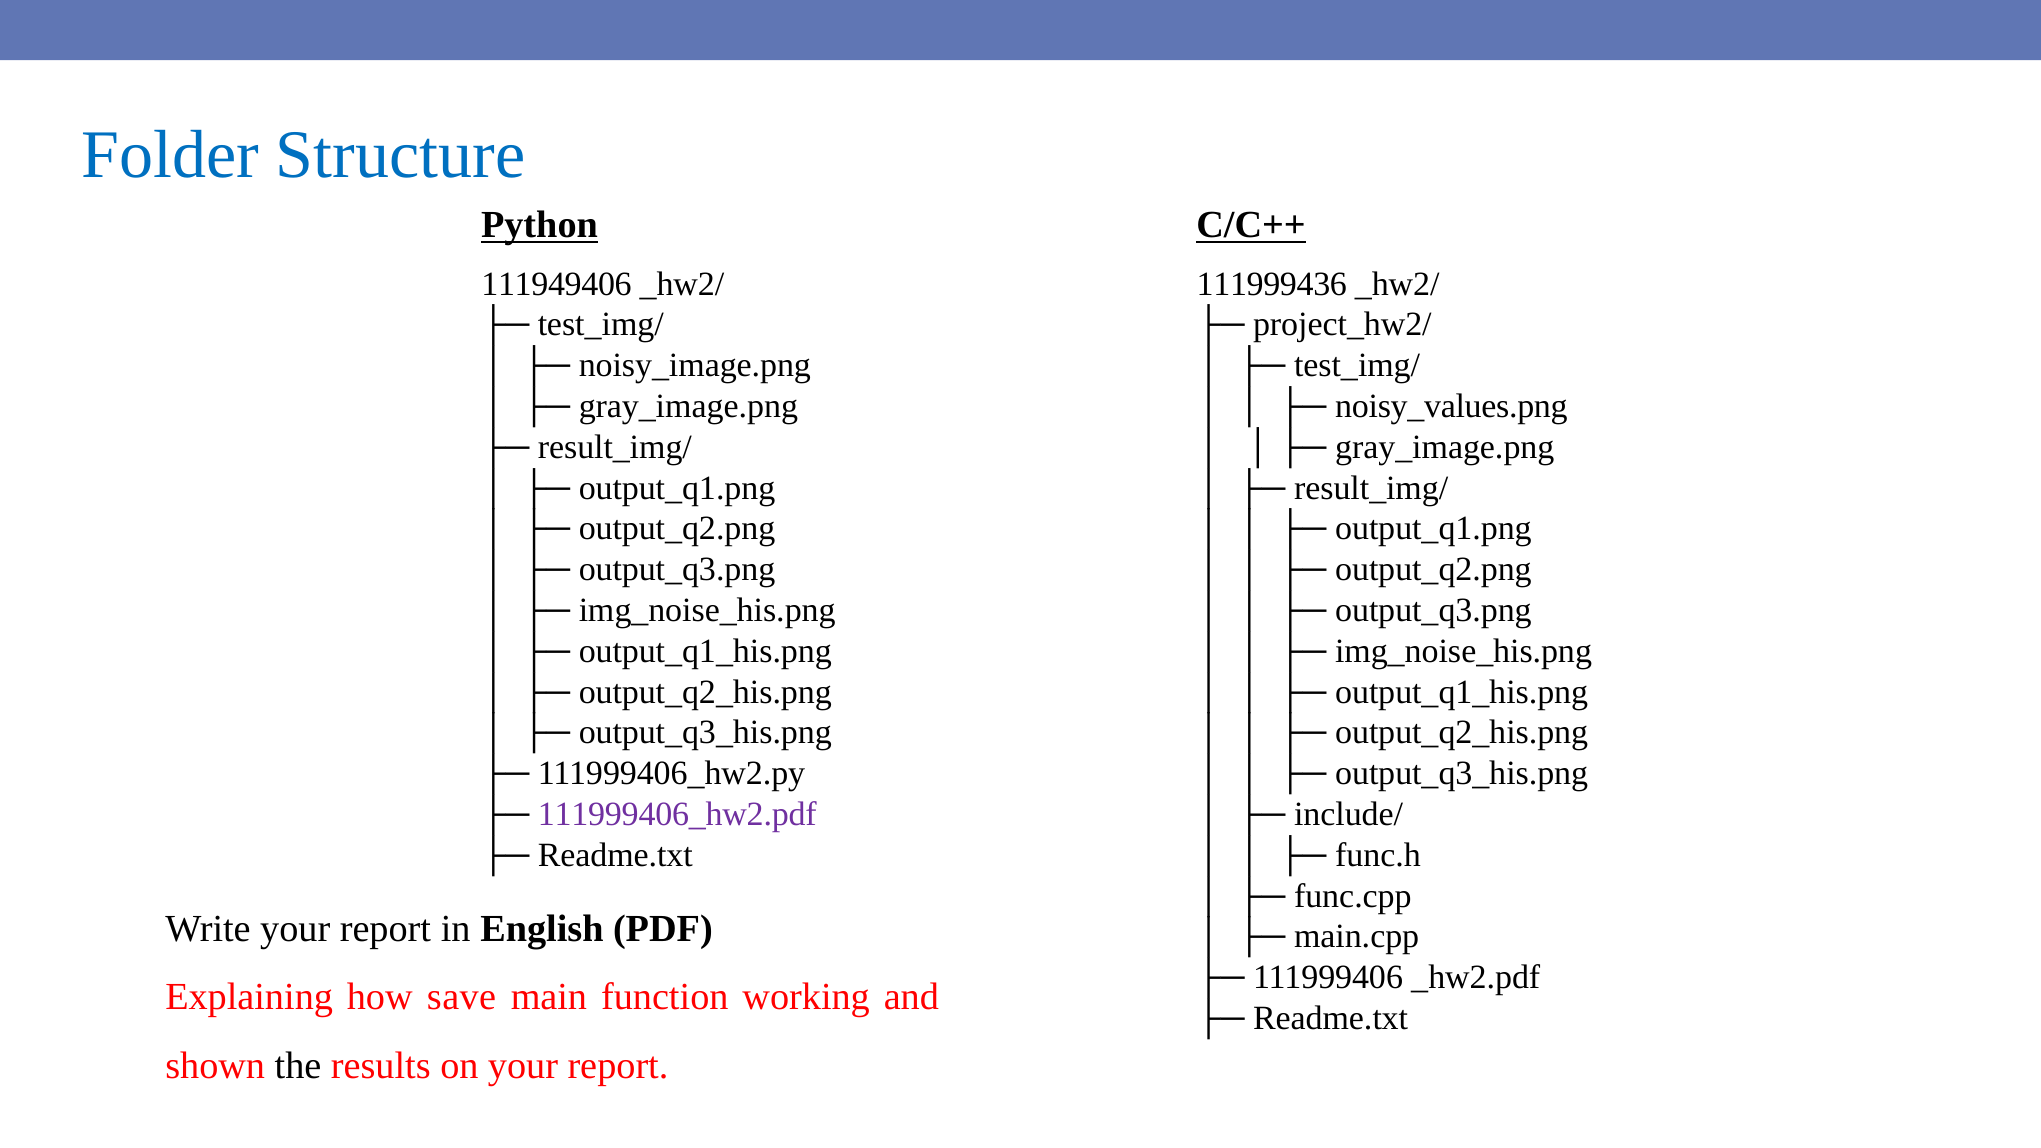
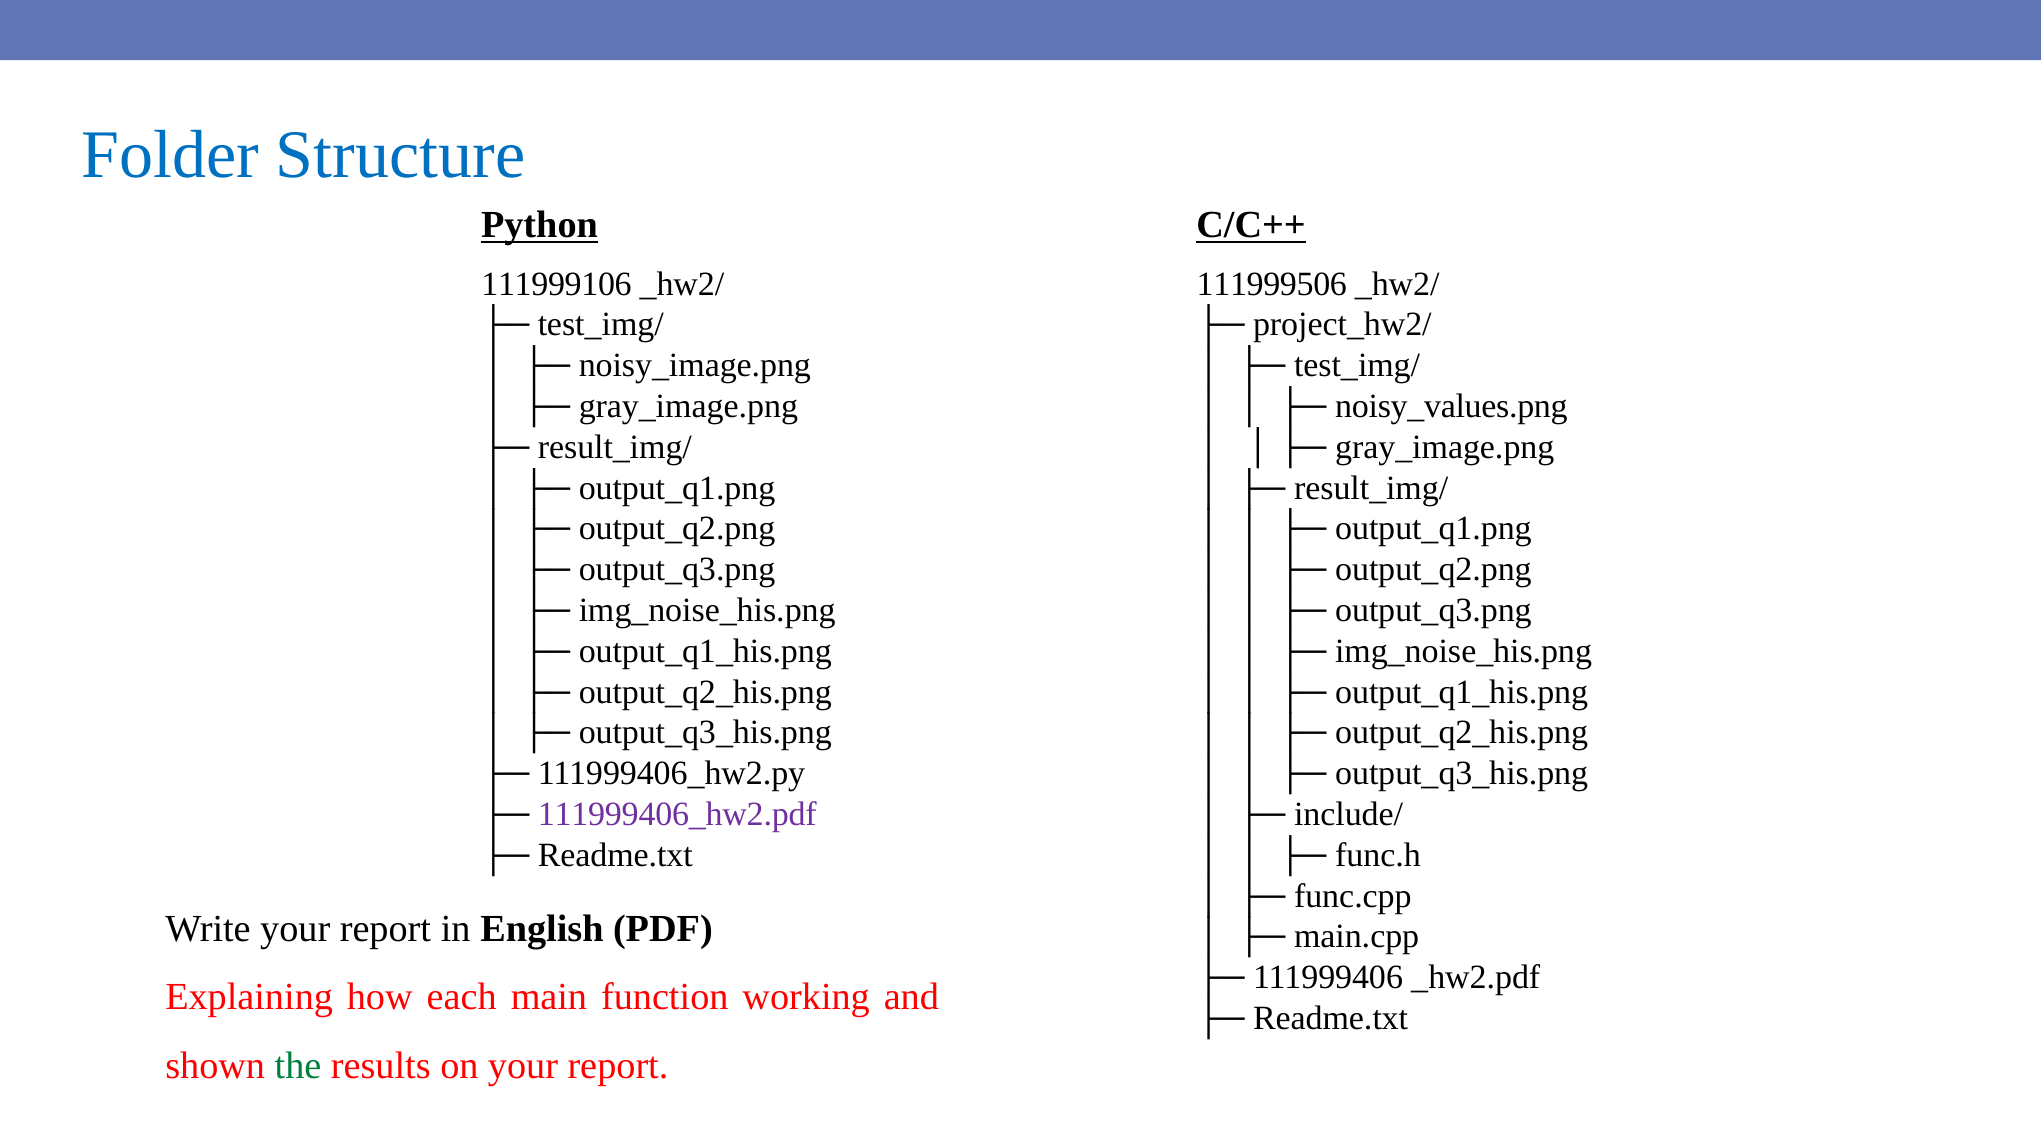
111949406: 111949406 -> 111999106
111999436: 111999436 -> 111999506
save: save -> each
the colour: black -> green
